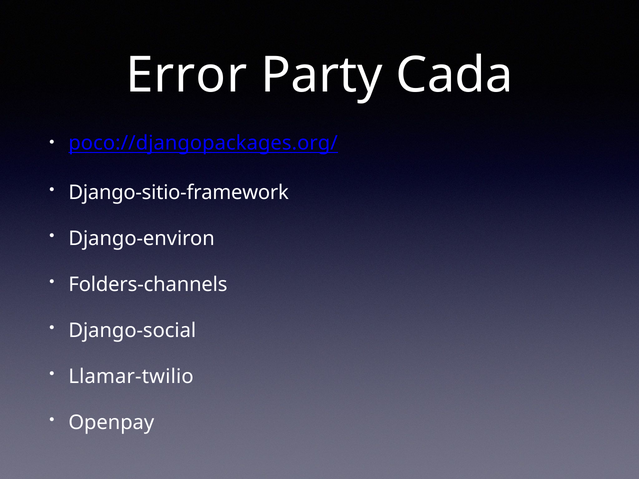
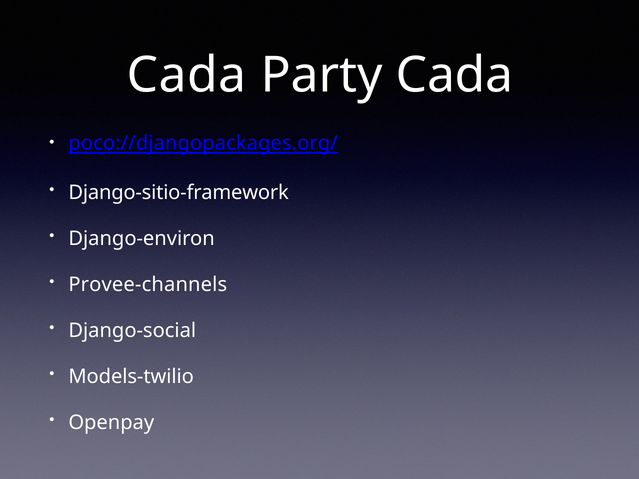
Error at (186, 76): Error -> Cada
Folders-channels: Folders-channels -> Provee-channels
Llamar-twilio: Llamar-twilio -> Models-twilio
